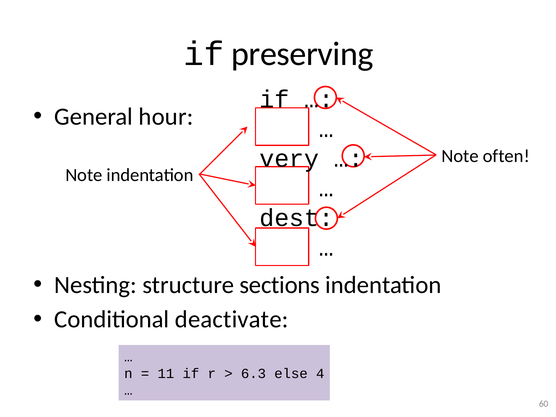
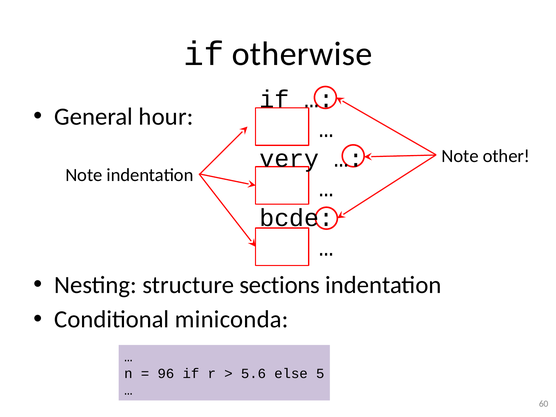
preserving: preserving -> otherwise
often: often -> other
dest: dest -> bcde
deactivate: deactivate -> miniconda
11: 11 -> 96
6.3: 6.3 -> 5.6
4: 4 -> 5
